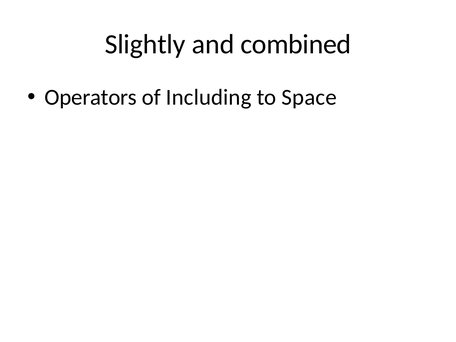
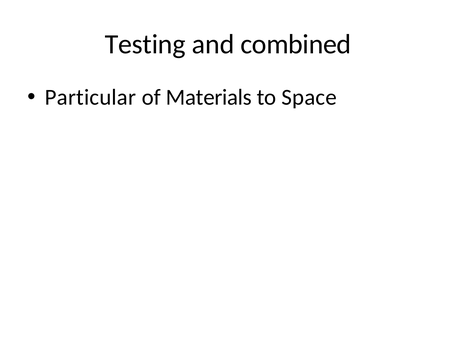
Slightly: Slightly -> Testing
Operators: Operators -> Particular
Including: Including -> Materials
